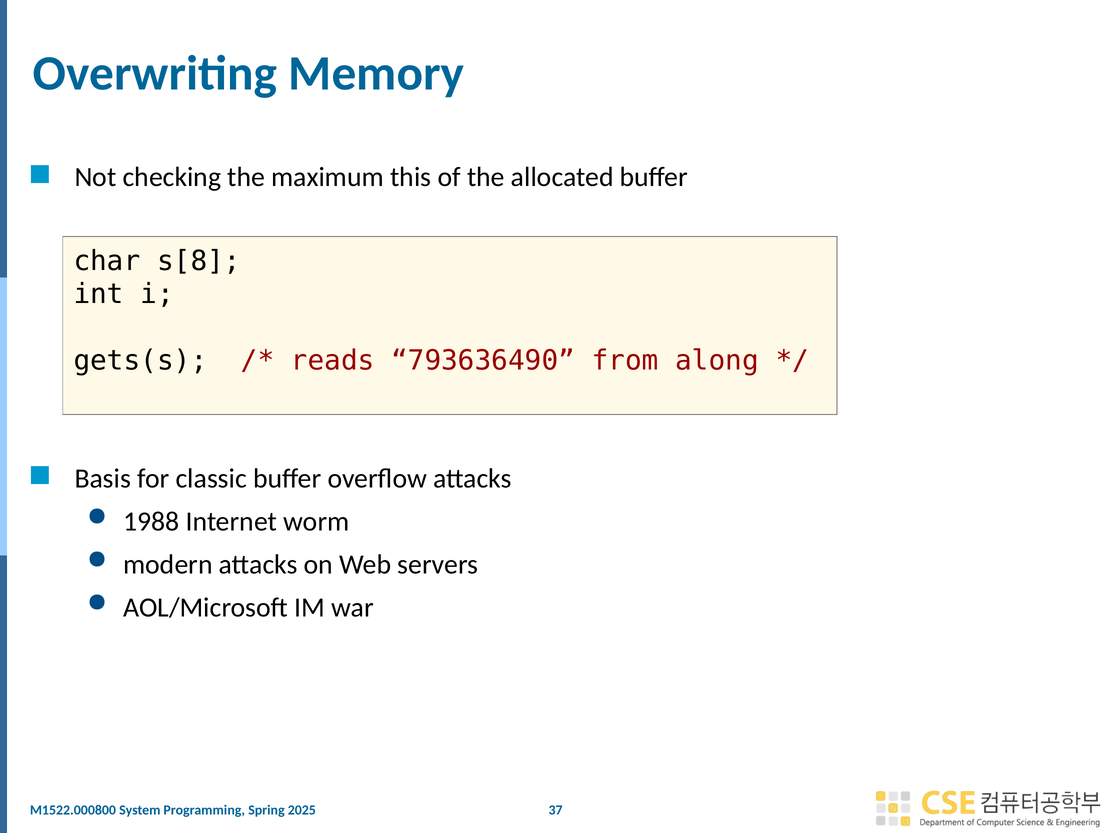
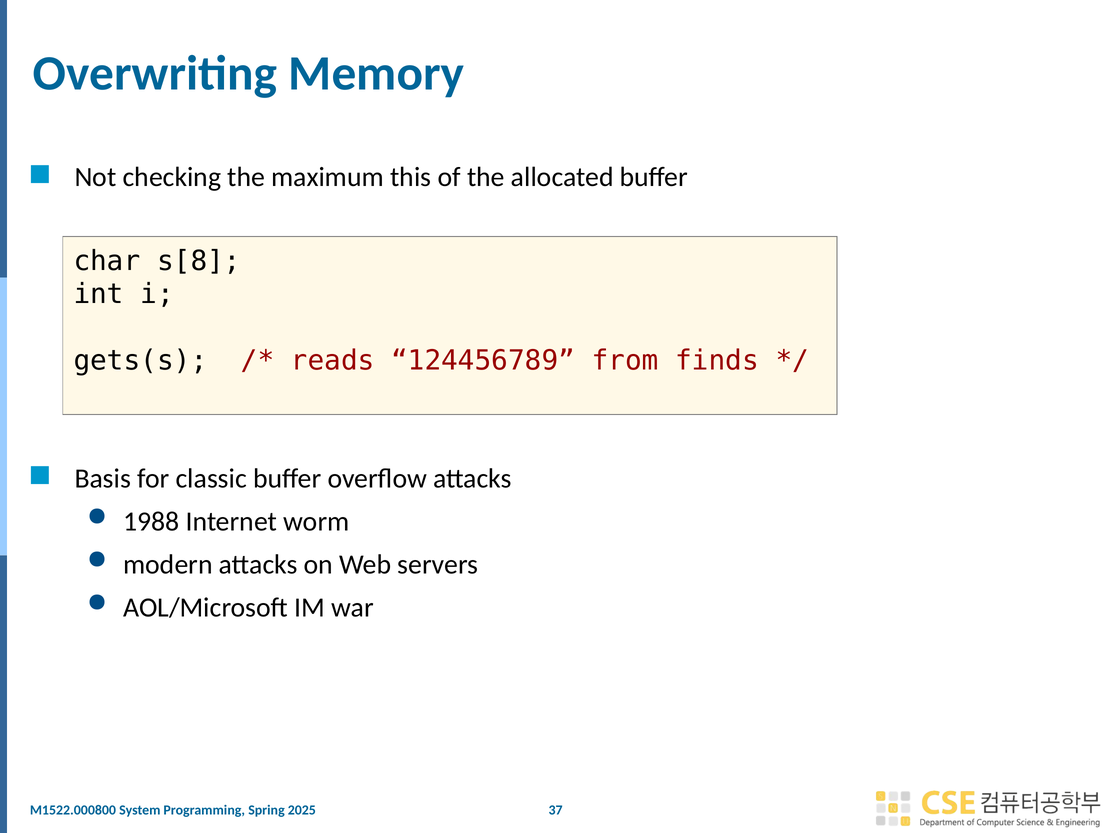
793636490: 793636490 -> 124456789
along: along -> finds
